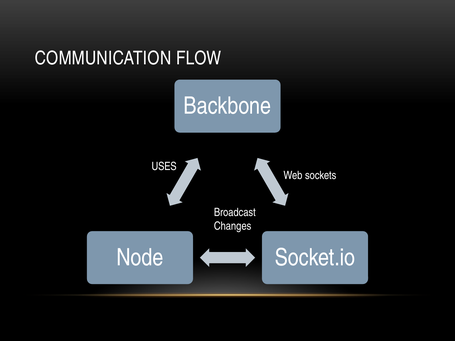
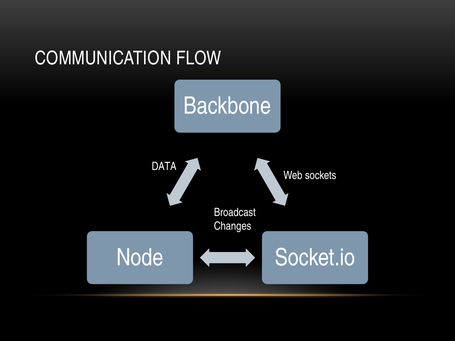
USES: USES -> DATA
